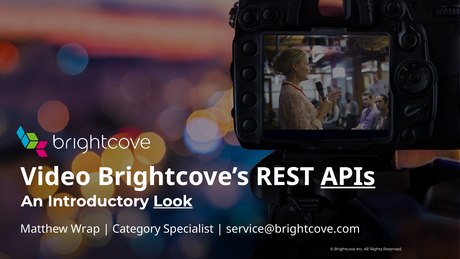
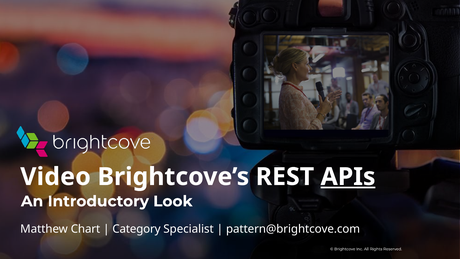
Look underline: present -> none
Wrap: Wrap -> Chart
service@brightcove.com: service@brightcove.com -> pattern@brightcove.com
